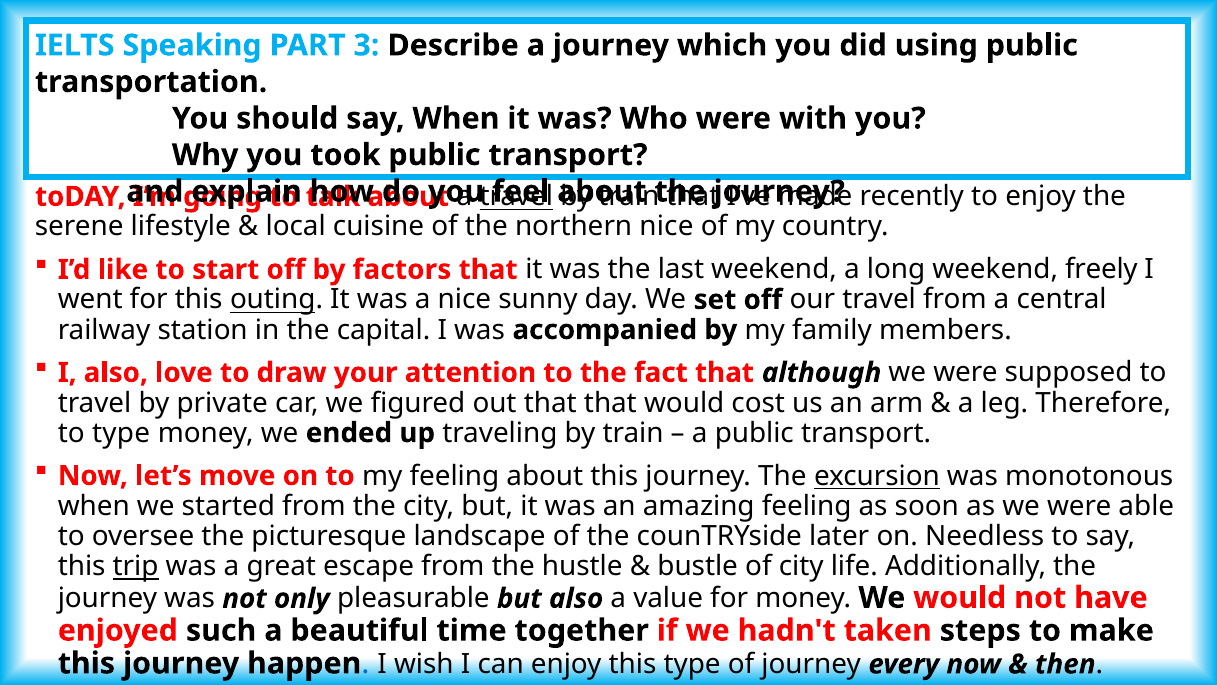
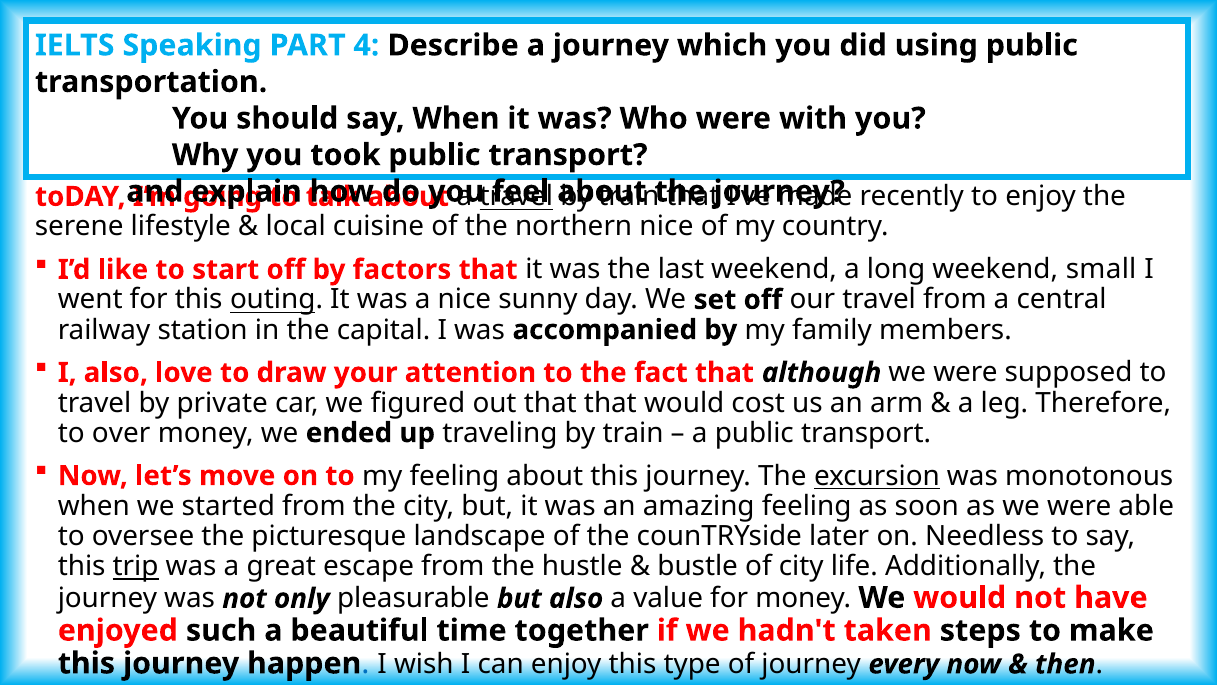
3: 3 -> 4
freely: freely -> small
to type: type -> over
